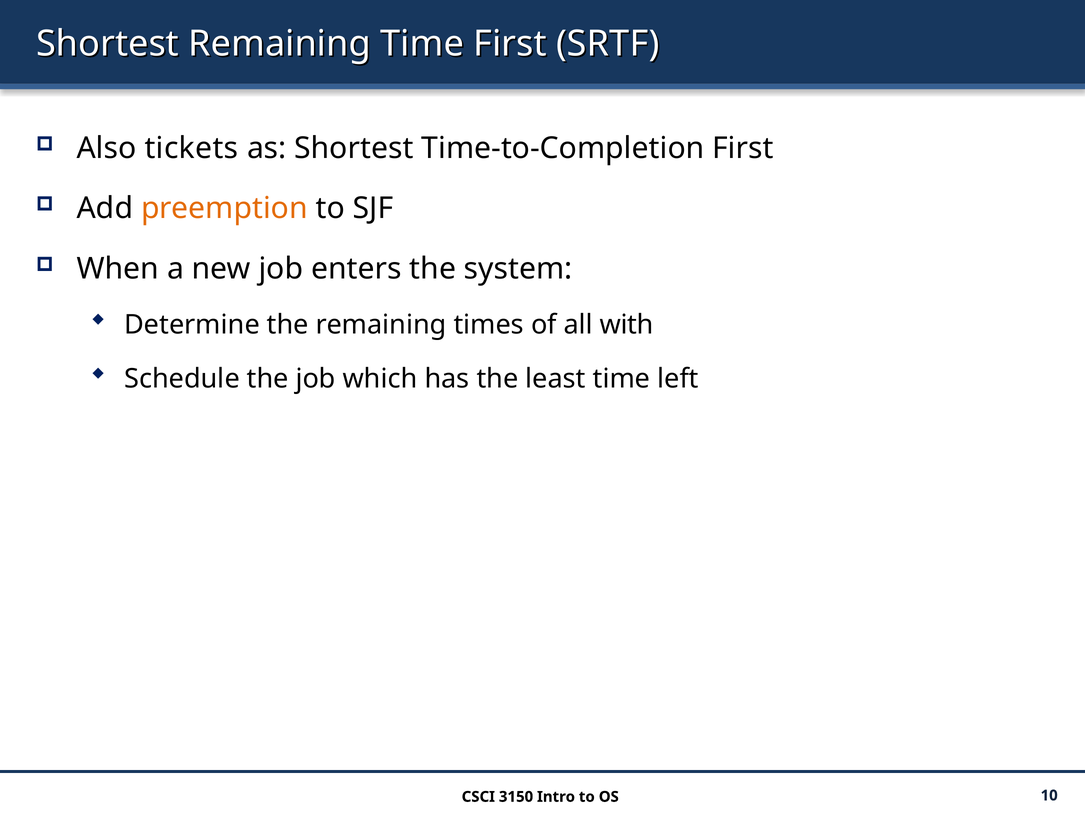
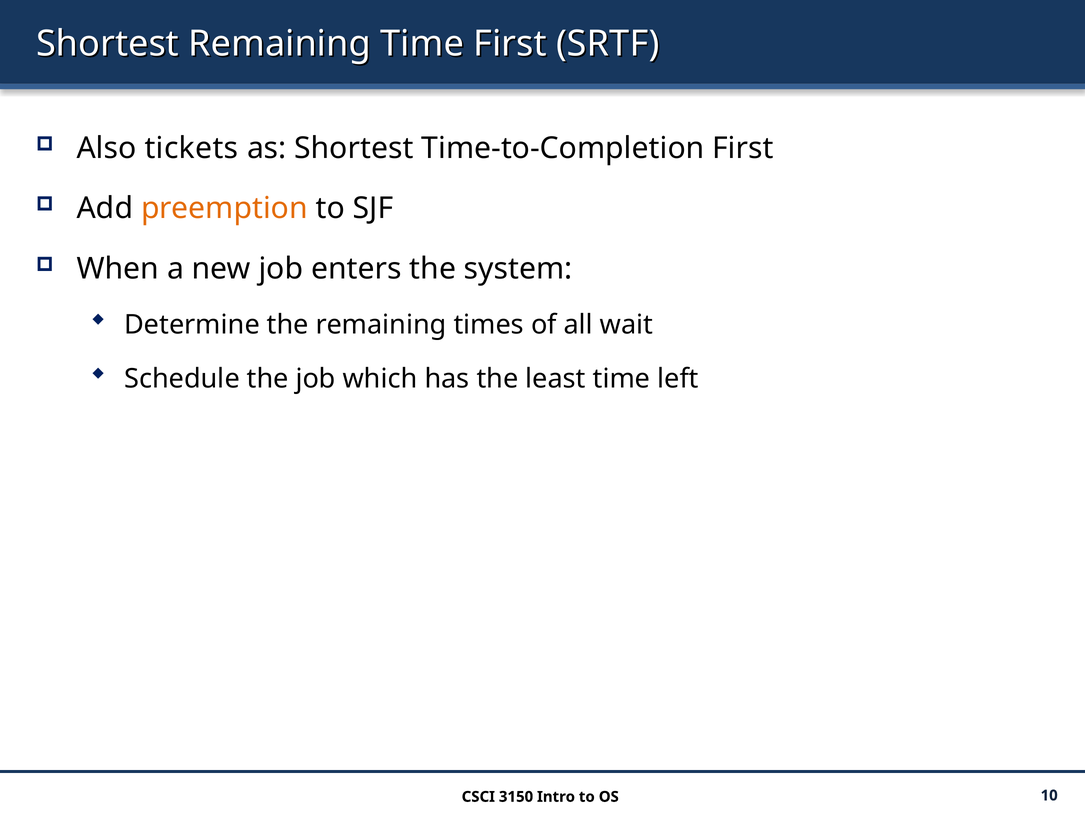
with: with -> wait
